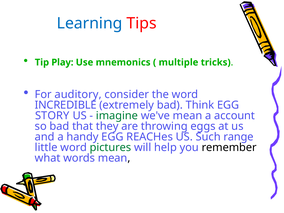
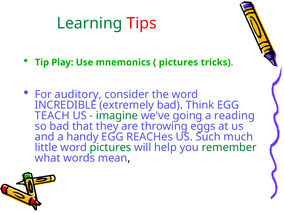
Learning colour: blue -> green
multiple at (178, 62): multiple -> pictures
STORY: STORY -> TEACH
we've mean: mean -> going
account: account -> reading
range: range -> much
remember colour: black -> green
